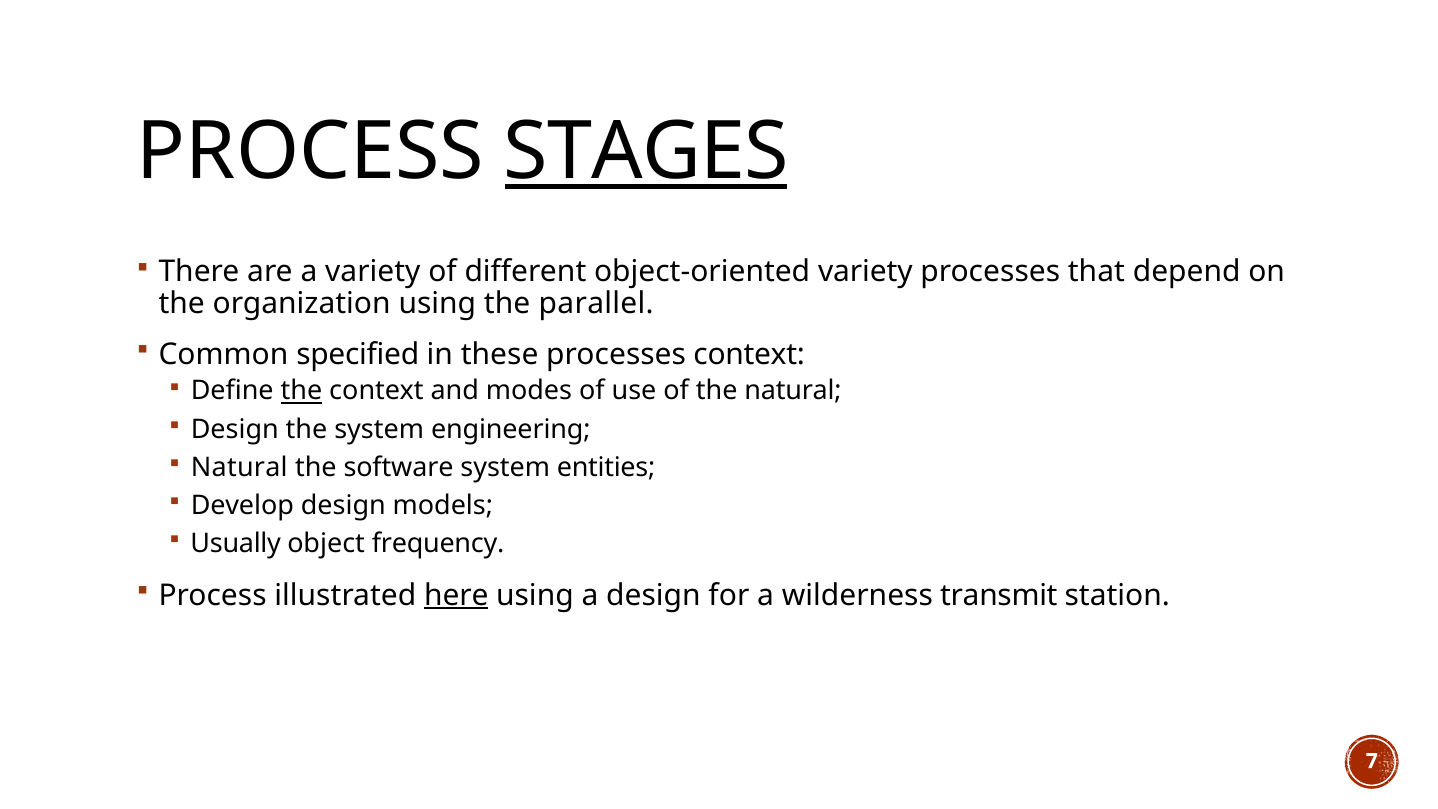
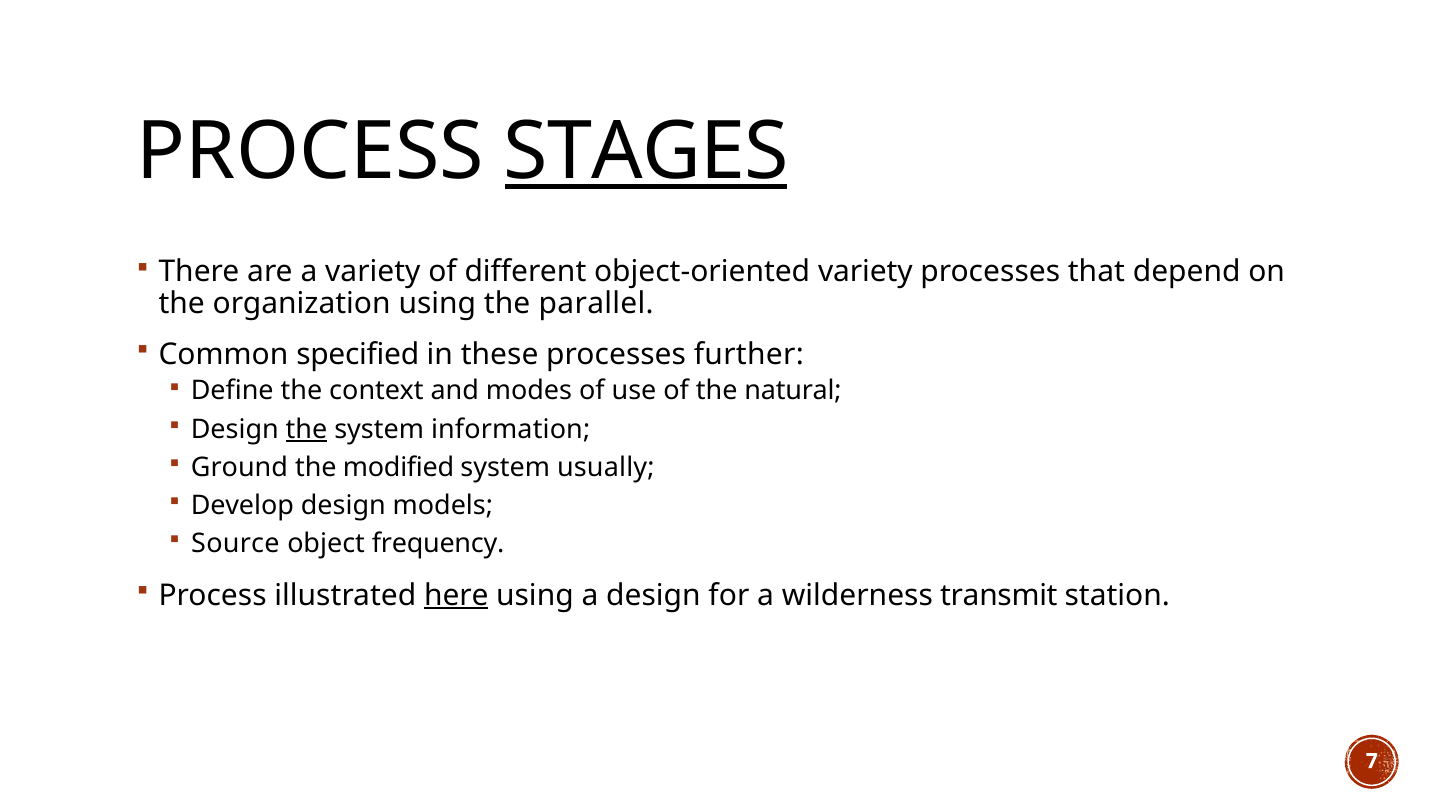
processes context: context -> further
the at (302, 391) underline: present -> none
the at (307, 429) underline: none -> present
engineering: engineering -> information
Natural at (239, 467): Natural -> Ground
software: software -> modified
entities: entities -> usually
Usually: Usually -> Source
